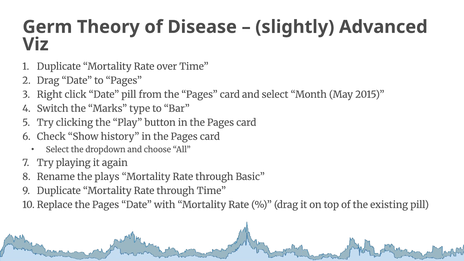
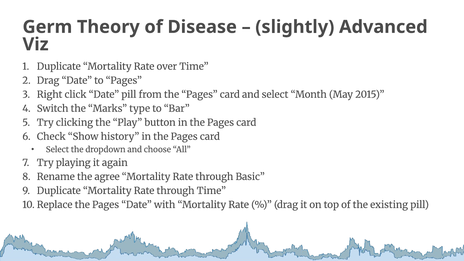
plays: plays -> agree
